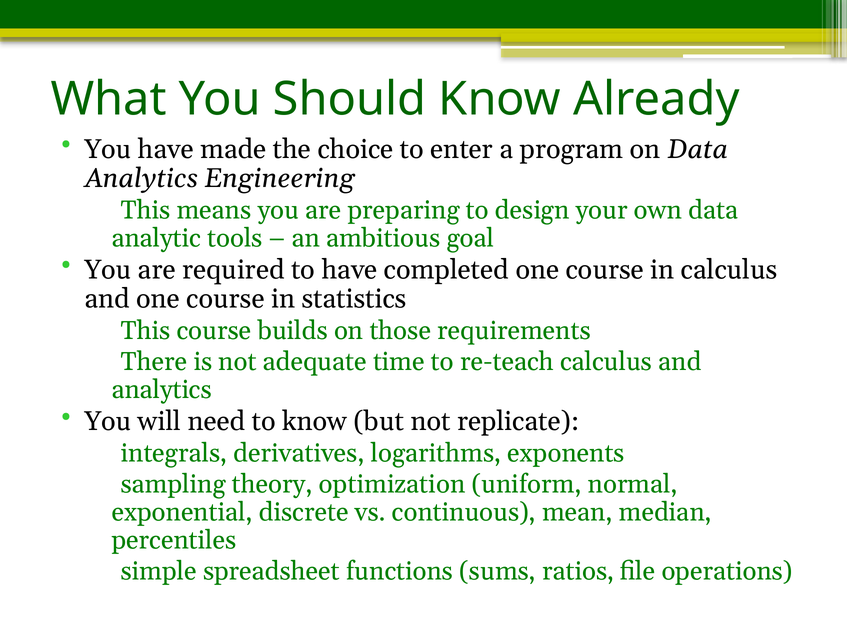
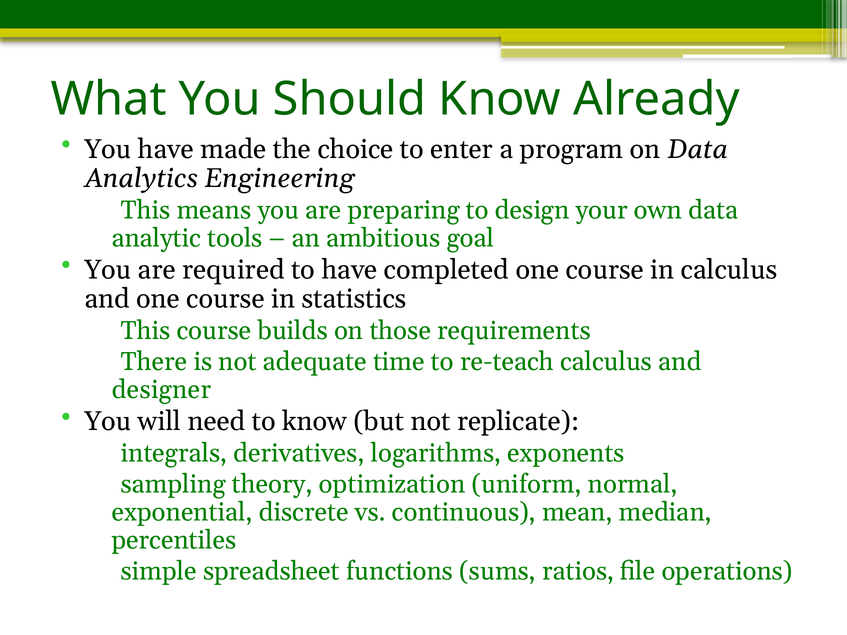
analytics at (162, 390): analytics -> designer
